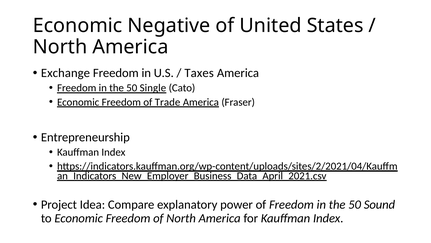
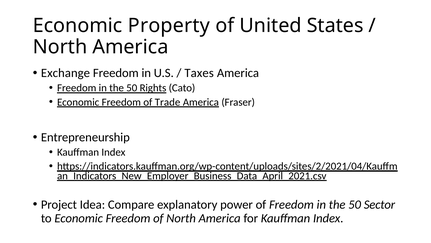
Negative: Negative -> Property
Single: Single -> Rights
Sound: Sound -> Sector
